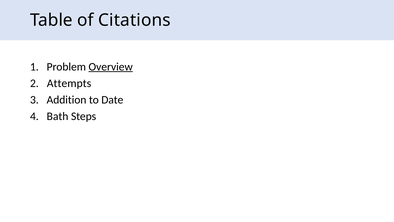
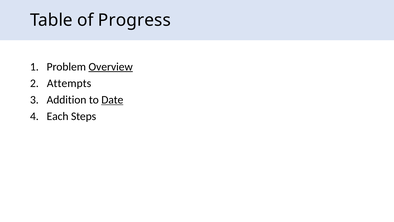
Citations: Citations -> Progress
Date underline: none -> present
Bath: Bath -> Each
